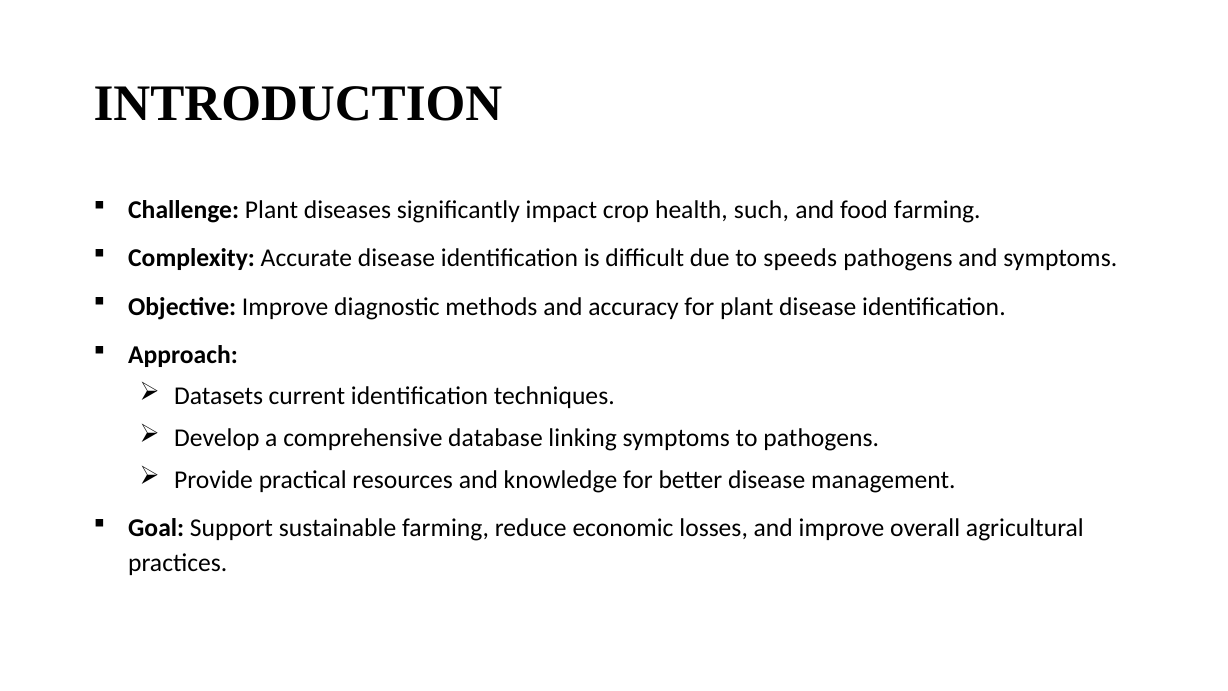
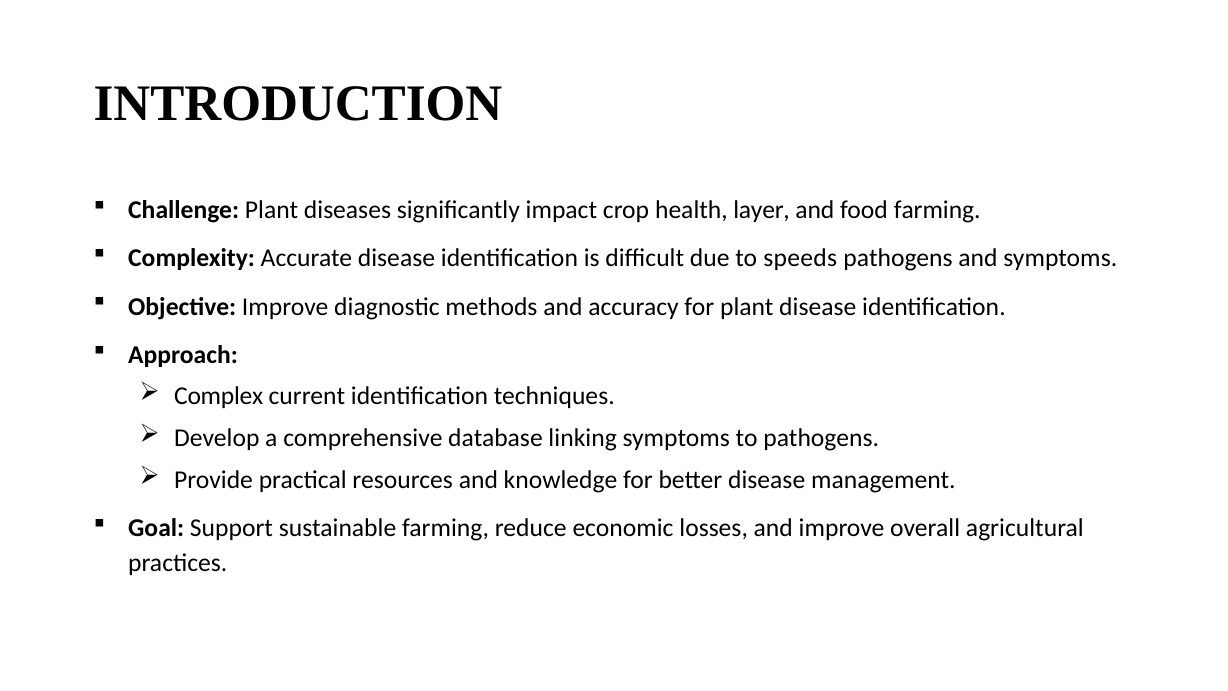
such: such -> layer
Datasets: Datasets -> Complex
